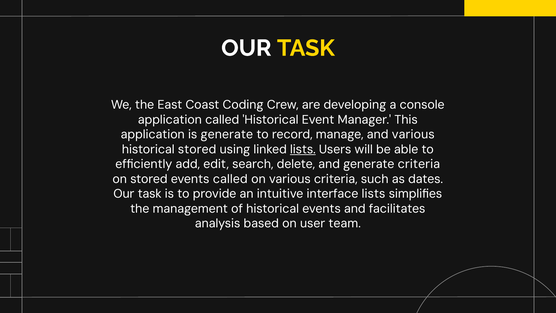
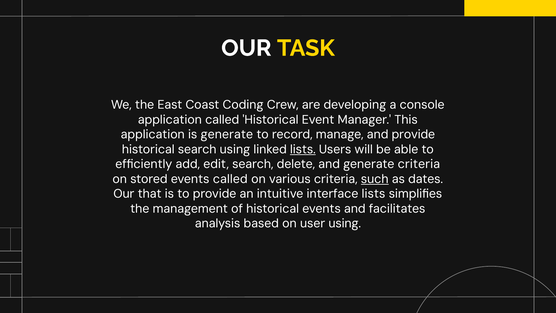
and various: various -> provide
historical stored: stored -> search
such underline: none -> present
task at (150, 194): task -> that
user team: team -> using
